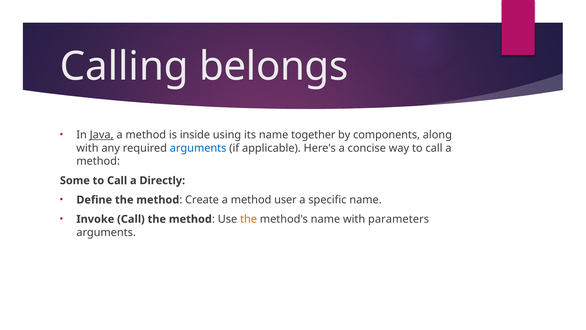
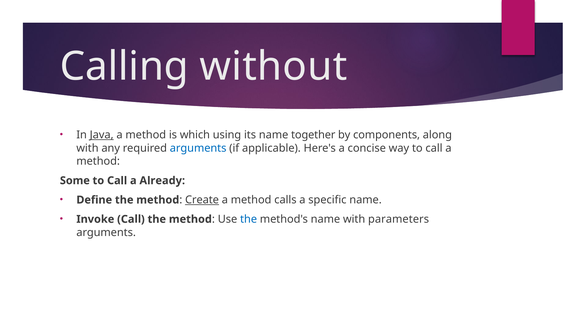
belongs: belongs -> without
inside: inside -> which
Directly: Directly -> Already
Create underline: none -> present
user: user -> calls
the at (249, 219) colour: orange -> blue
